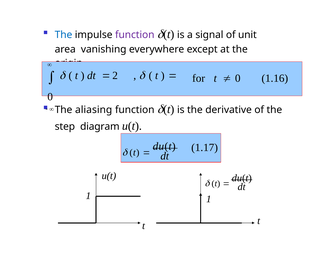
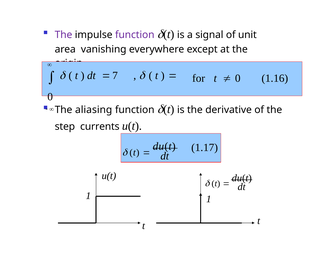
The at (63, 35) colour: blue -> purple
2: 2 -> 7
diagram: diagram -> currents
